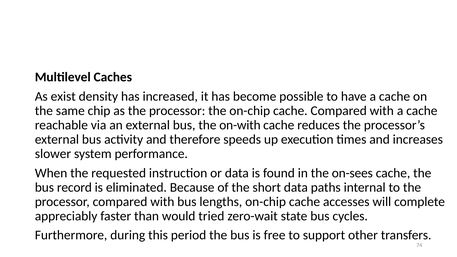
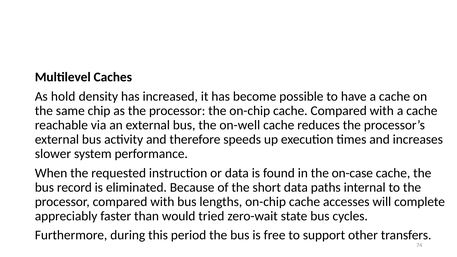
exist: exist -> hold
on-with: on-with -> on-well
on-sees: on-sees -> on-case
